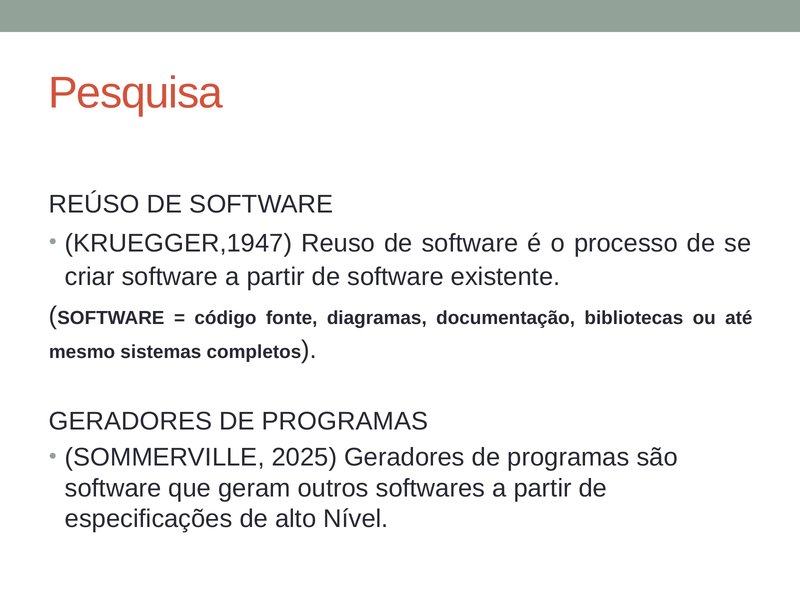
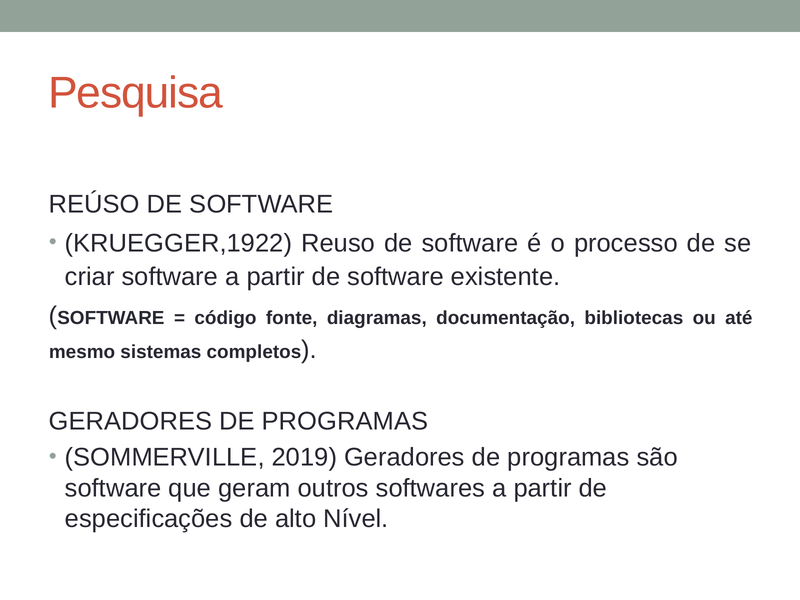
KRUEGGER,1947: KRUEGGER,1947 -> KRUEGGER,1922
2025: 2025 -> 2019
